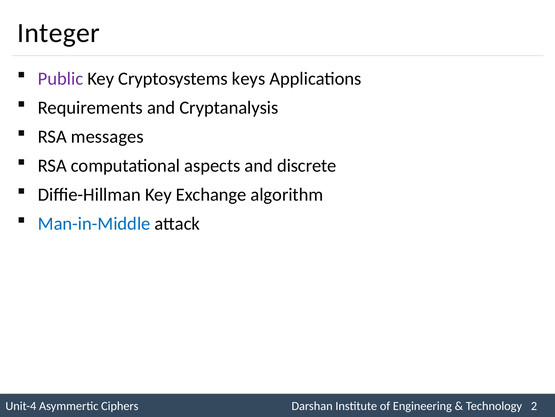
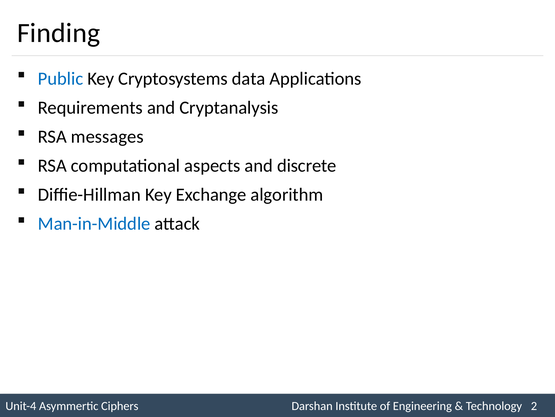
Integer: Integer -> Finding
Public colour: purple -> blue
keys: keys -> data
